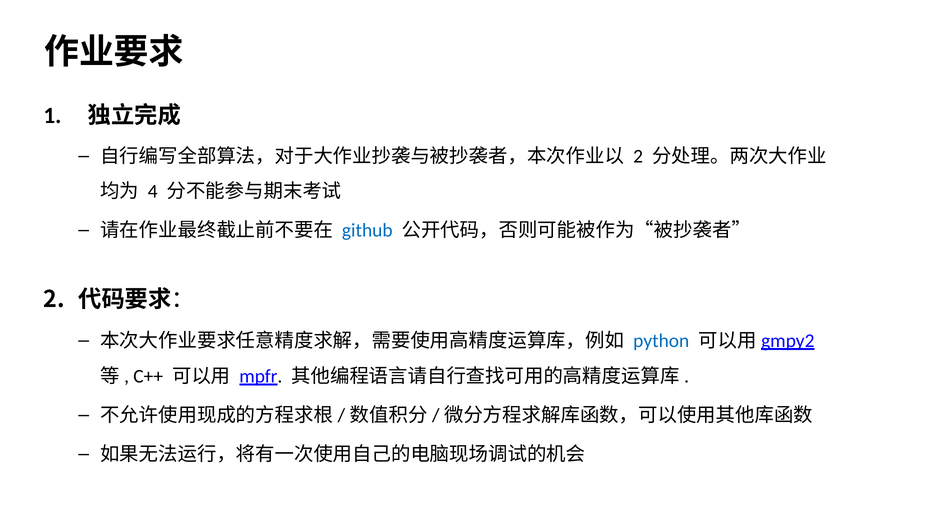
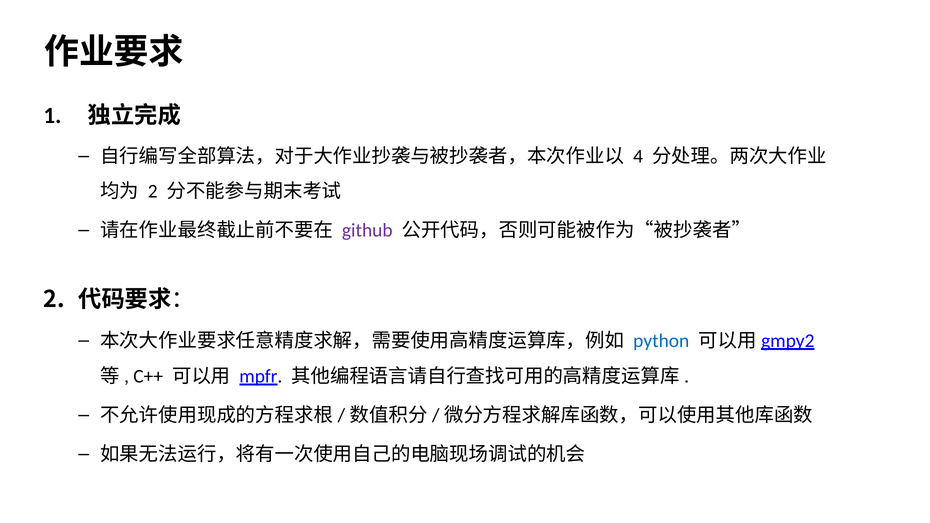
2 at (638, 157): 2 -> 4
4 at (153, 192): 4 -> 2
github colour: blue -> purple
